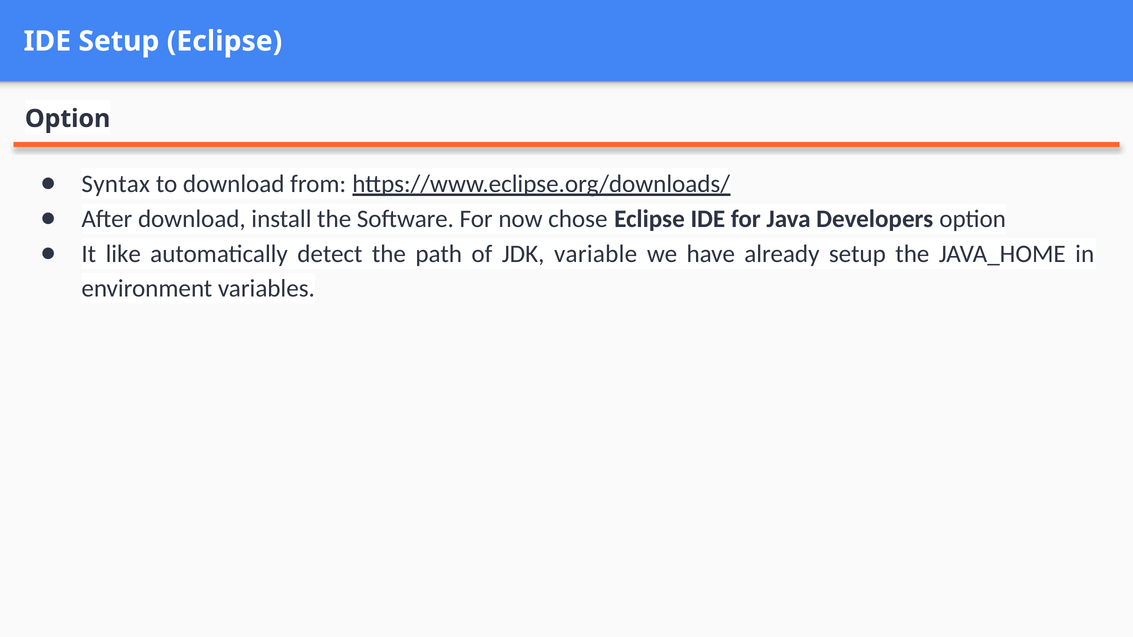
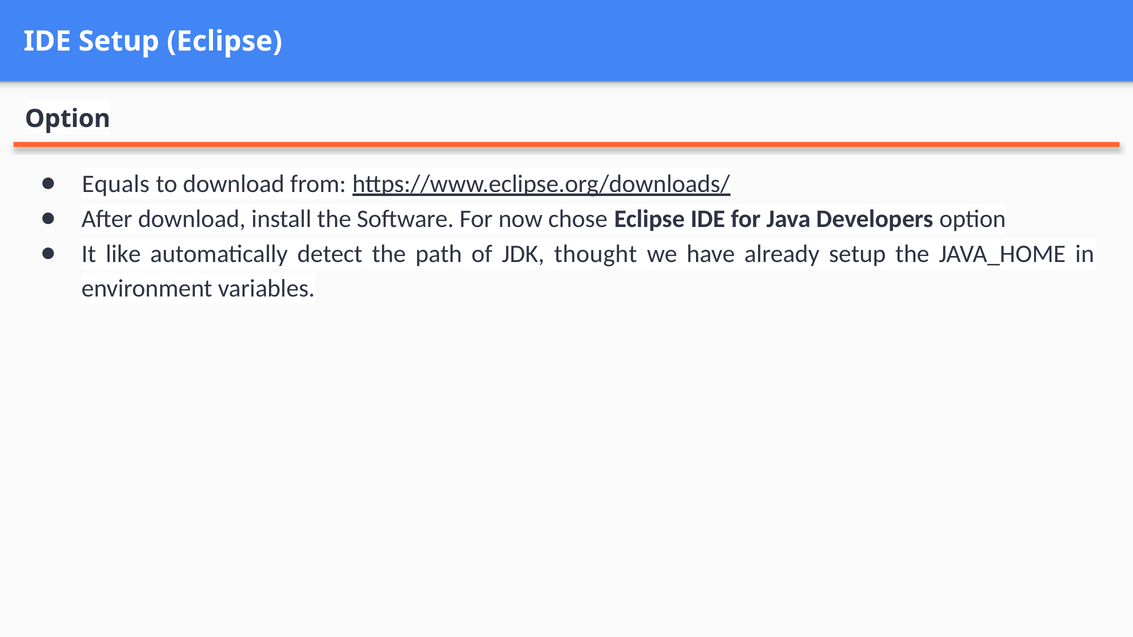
Syntax: Syntax -> Equals
variable: variable -> thought
